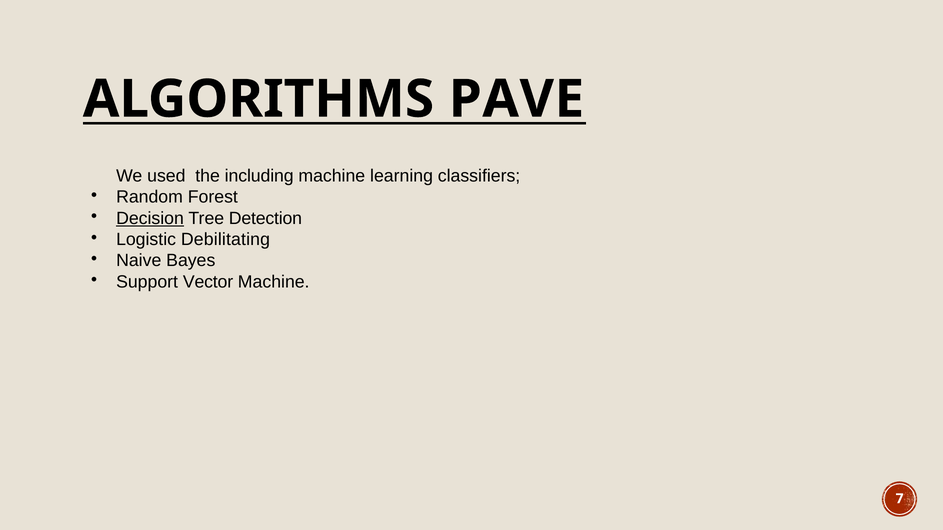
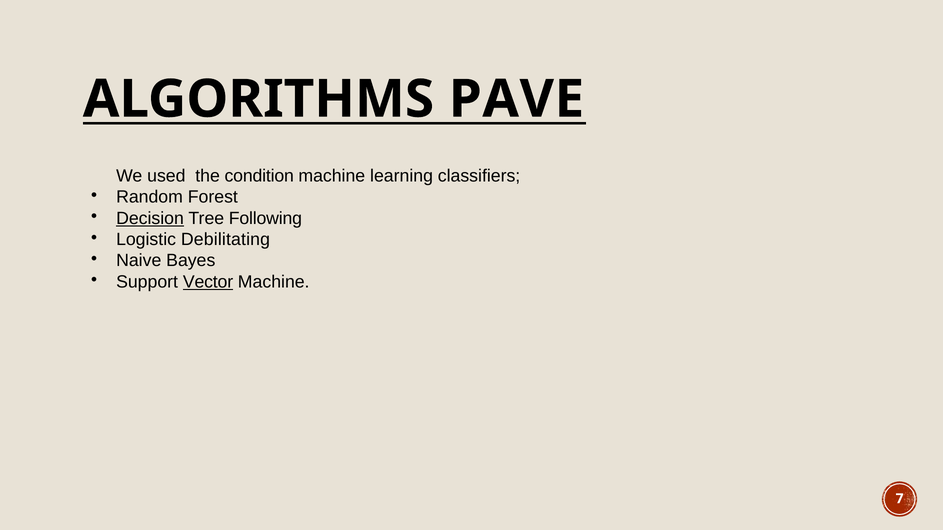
including: including -> condition
Detection: Detection -> Following
Vector underline: none -> present
